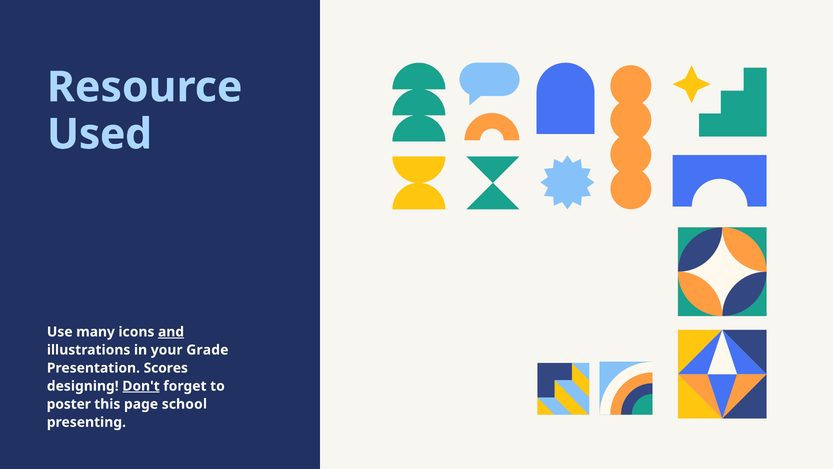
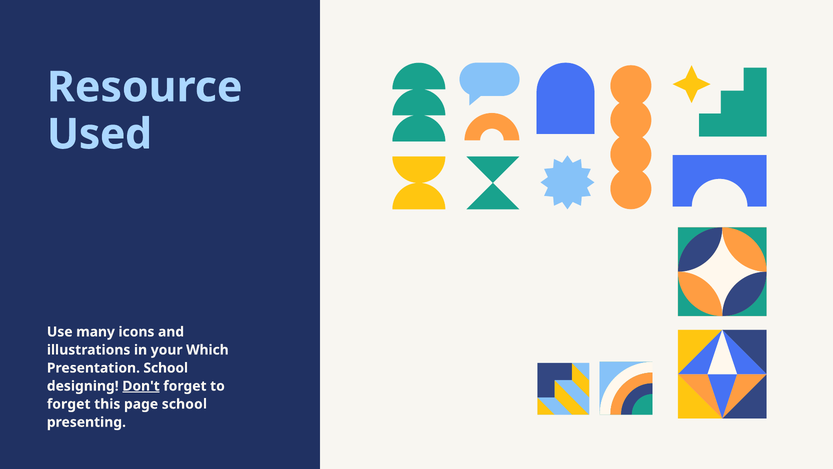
and underline: present -> none
Grade: Grade -> Which
Presentation Scores: Scores -> School
poster at (69, 404): poster -> forget
